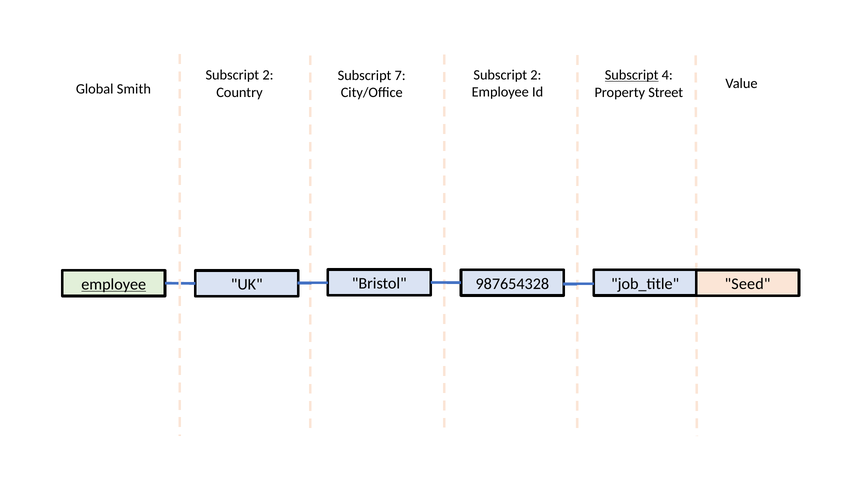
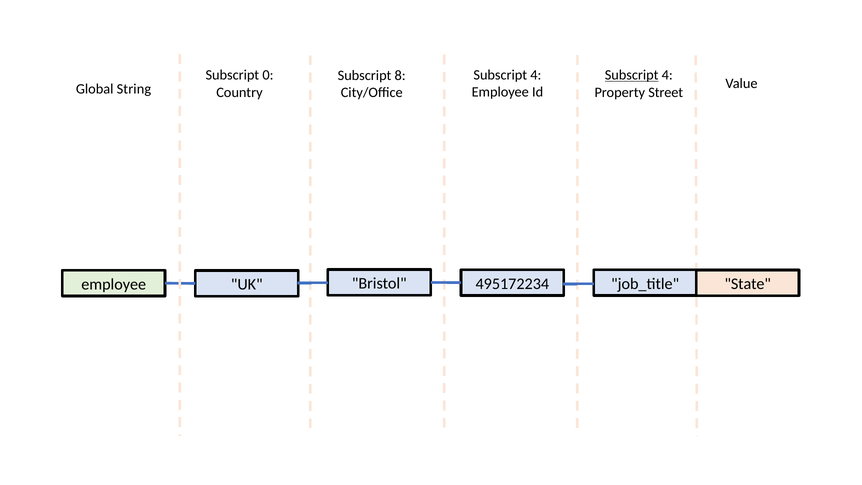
2 at (536, 75): 2 -> 4
2 at (268, 75): 2 -> 0
7: 7 -> 8
Smith: Smith -> String
987654328: 987654328 -> 495172234
Seed: Seed -> State
employee at (114, 284) underline: present -> none
